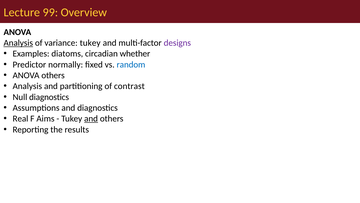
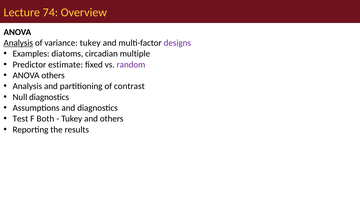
99: 99 -> 74
whether: whether -> multiple
normally: normally -> estimate
random colour: blue -> purple
Real: Real -> Test
Aims: Aims -> Both
and at (91, 118) underline: present -> none
